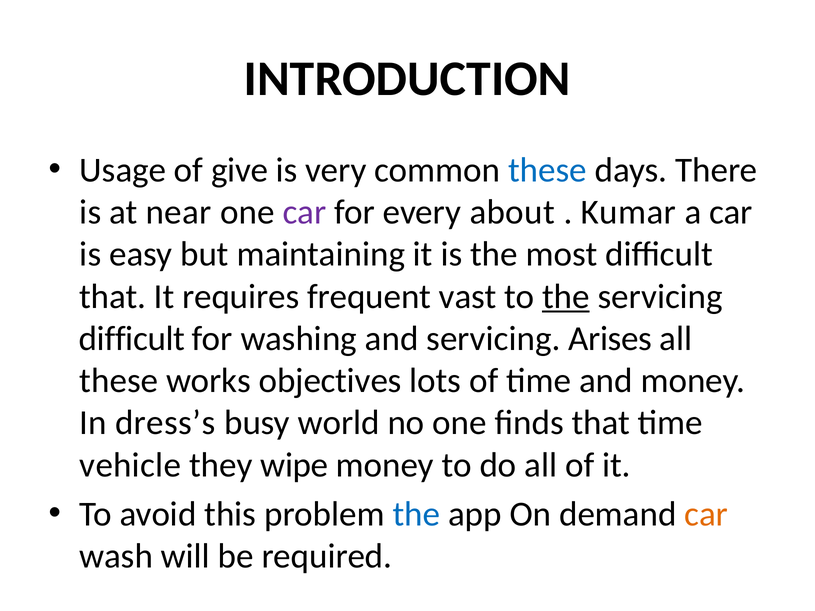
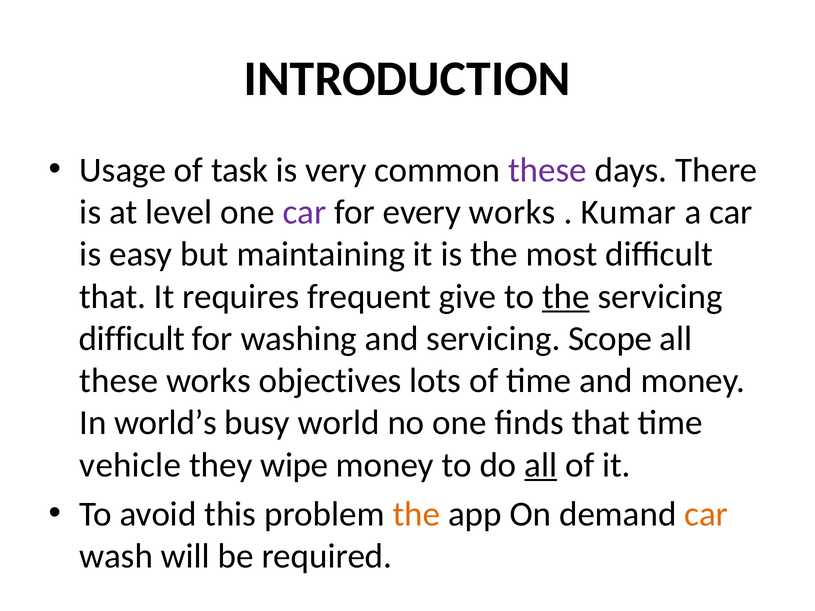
give: give -> task
these at (547, 170) colour: blue -> purple
near: near -> level
every about: about -> works
vast: vast -> give
Arises: Arises -> Scope
dress’s: dress’s -> world’s
all at (541, 465) underline: none -> present
the at (416, 515) colour: blue -> orange
